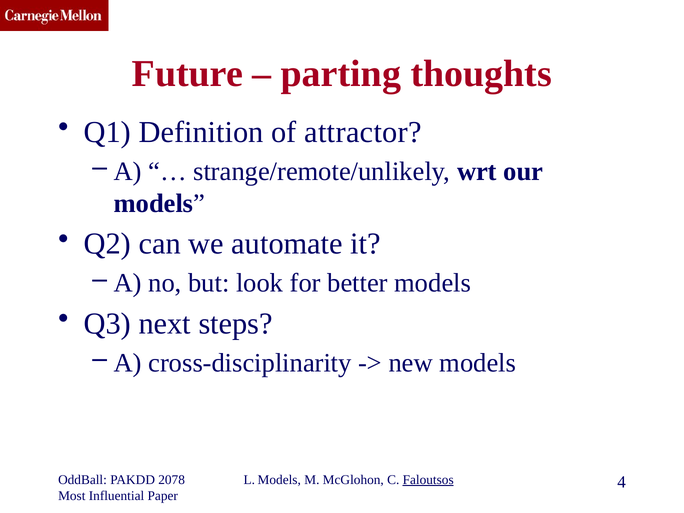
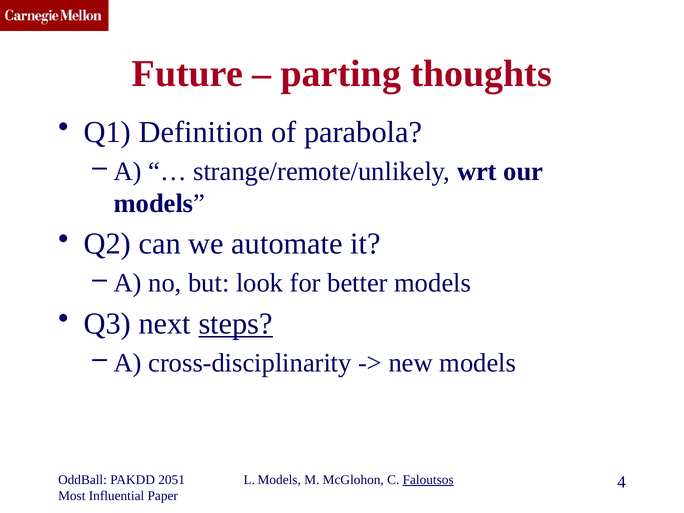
attractor: attractor -> parabola
steps underline: none -> present
2078: 2078 -> 2051
